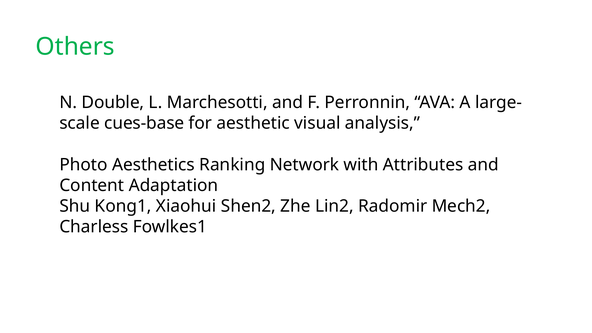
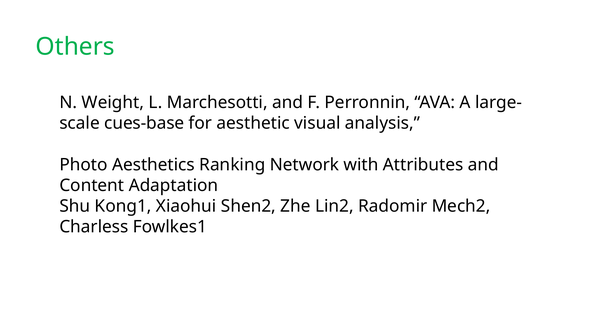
Double: Double -> Weight
